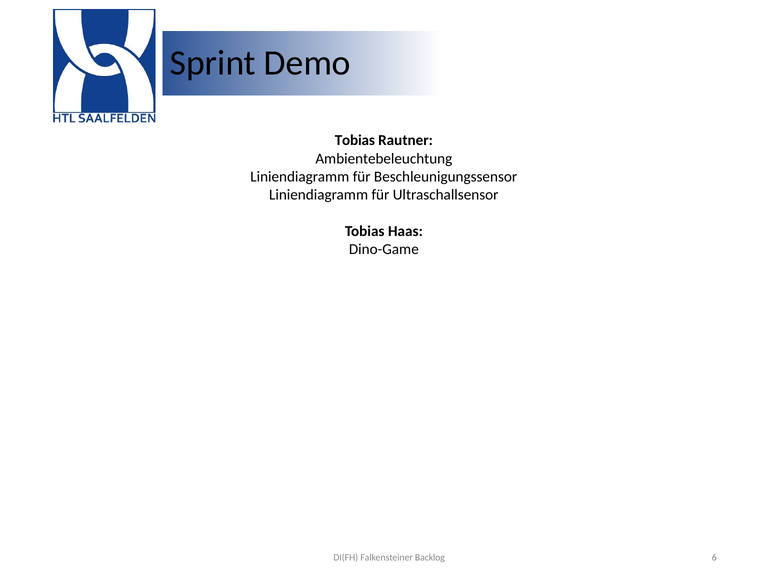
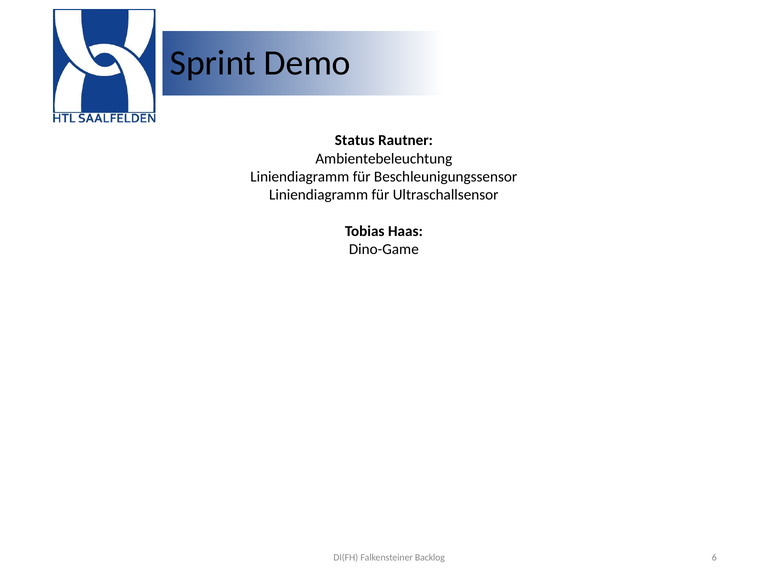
Tobias at (355, 140): Tobias -> Status
